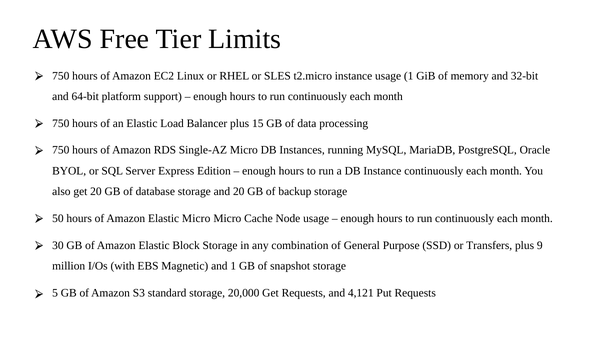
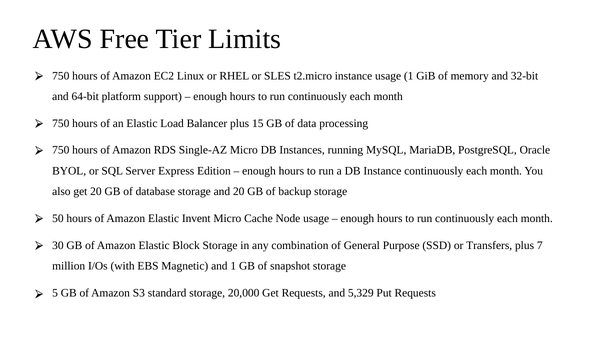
Elastic Micro: Micro -> Invent
9: 9 -> 7
4,121: 4,121 -> 5,329
